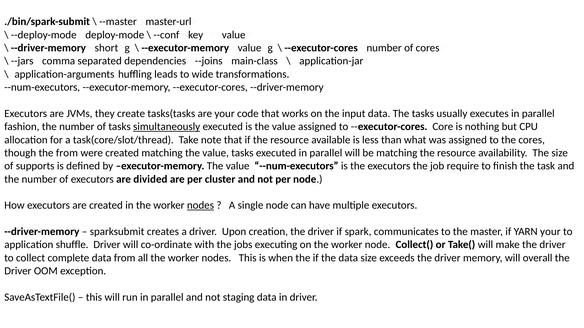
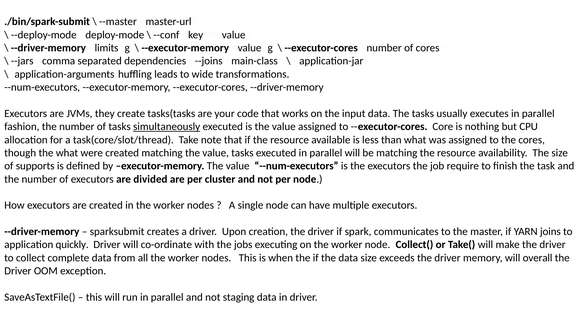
short: short -> limits
the from: from -> what
nodes at (200, 206) underline: present -> none
YARN your: your -> joins
shuffle: shuffle -> quickly
